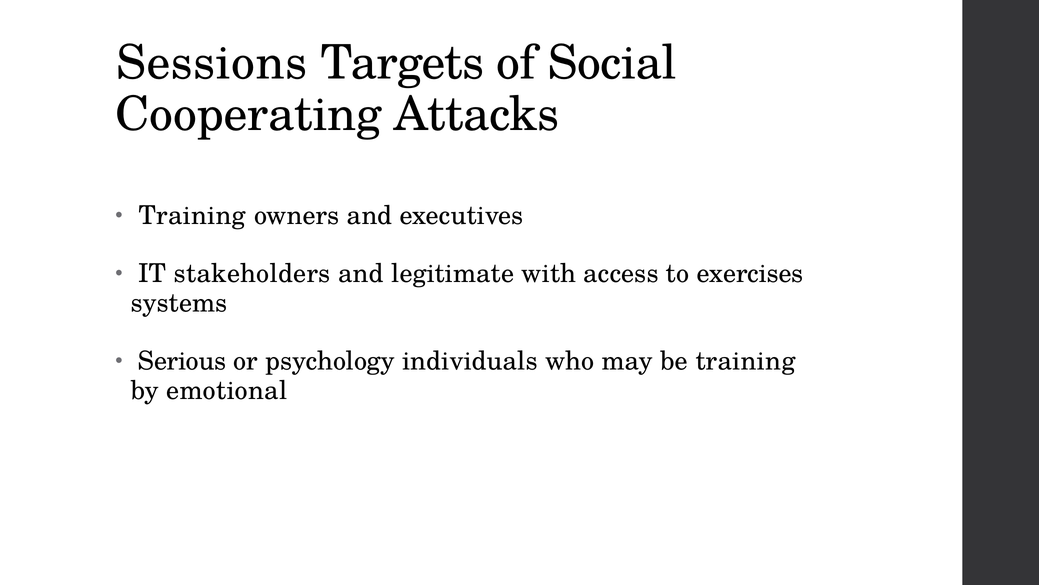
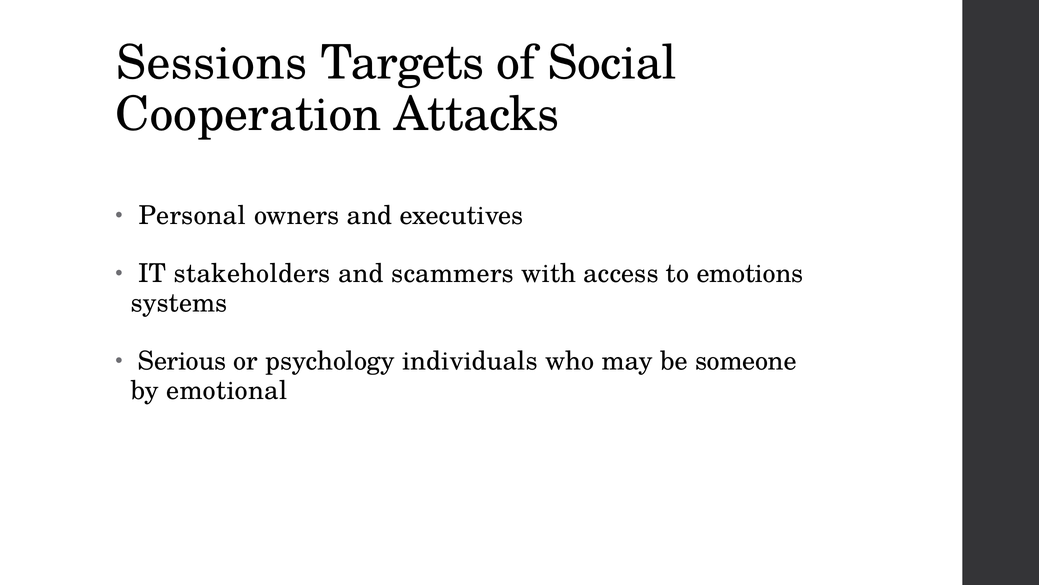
Cooperating: Cooperating -> Cooperation
Training at (192, 216): Training -> Personal
legitimate: legitimate -> scammers
exercises: exercises -> emotions
be training: training -> someone
